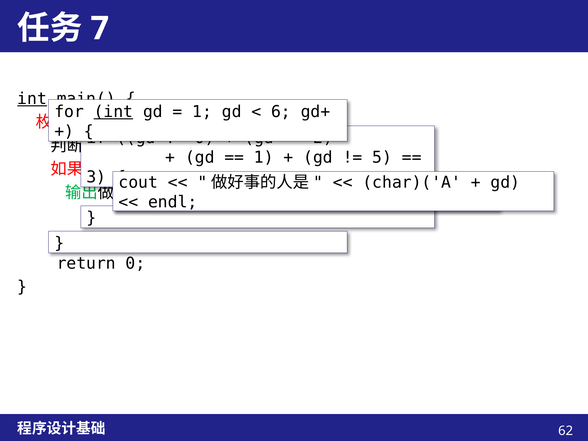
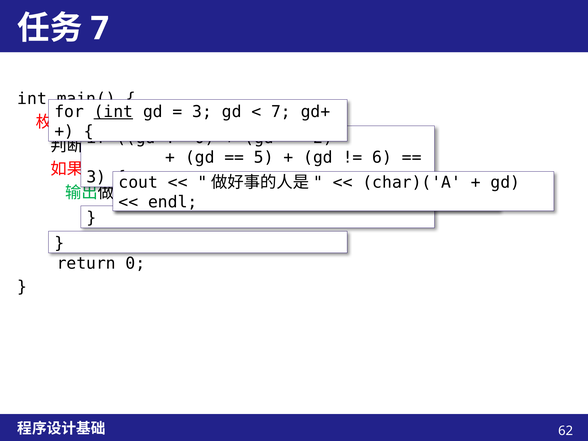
int at (32, 99) underline: present -> none
1 at (202, 112): 1 -> 3
6 at (281, 112): 6 -> 7
1 at (264, 157): 1 -> 5
5: 5 -> 6
